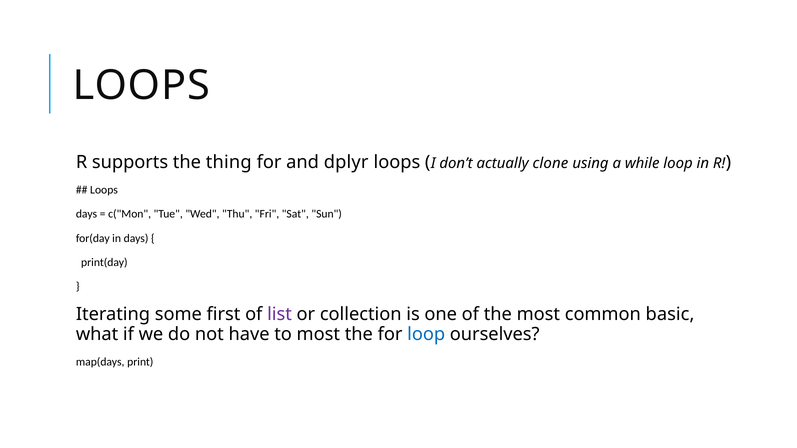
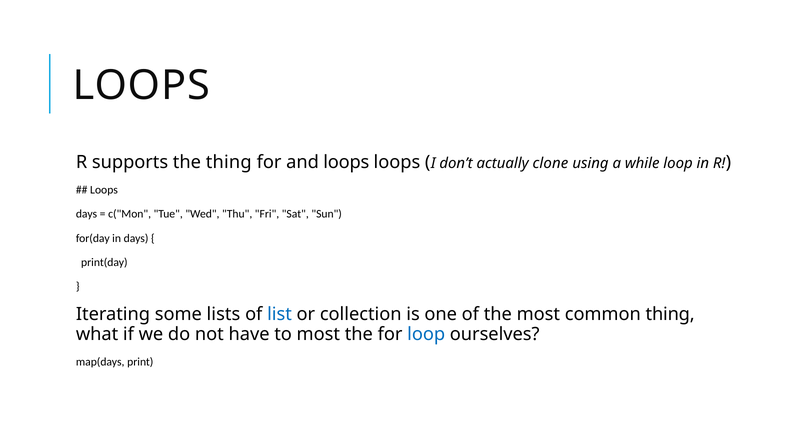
and dplyr: dplyr -> loops
first: first -> lists
list colour: purple -> blue
common basic: basic -> thing
